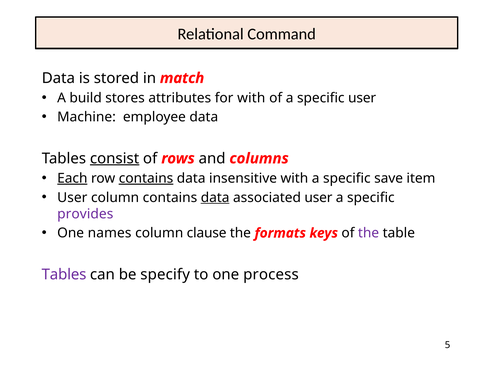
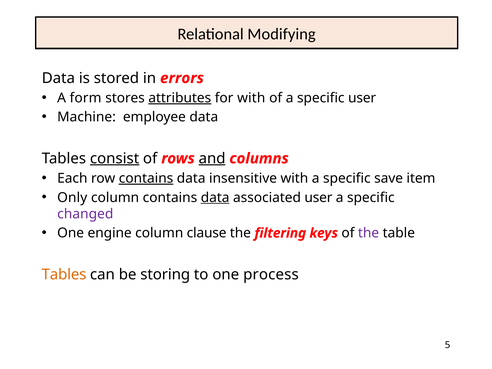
Command: Command -> Modifying
match: match -> errors
build: build -> form
attributes underline: none -> present
and underline: none -> present
Each underline: present -> none
User at (72, 197): User -> Only
provides: provides -> changed
names: names -> engine
formats: formats -> filtering
Tables at (64, 274) colour: purple -> orange
specify: specify -> storing
